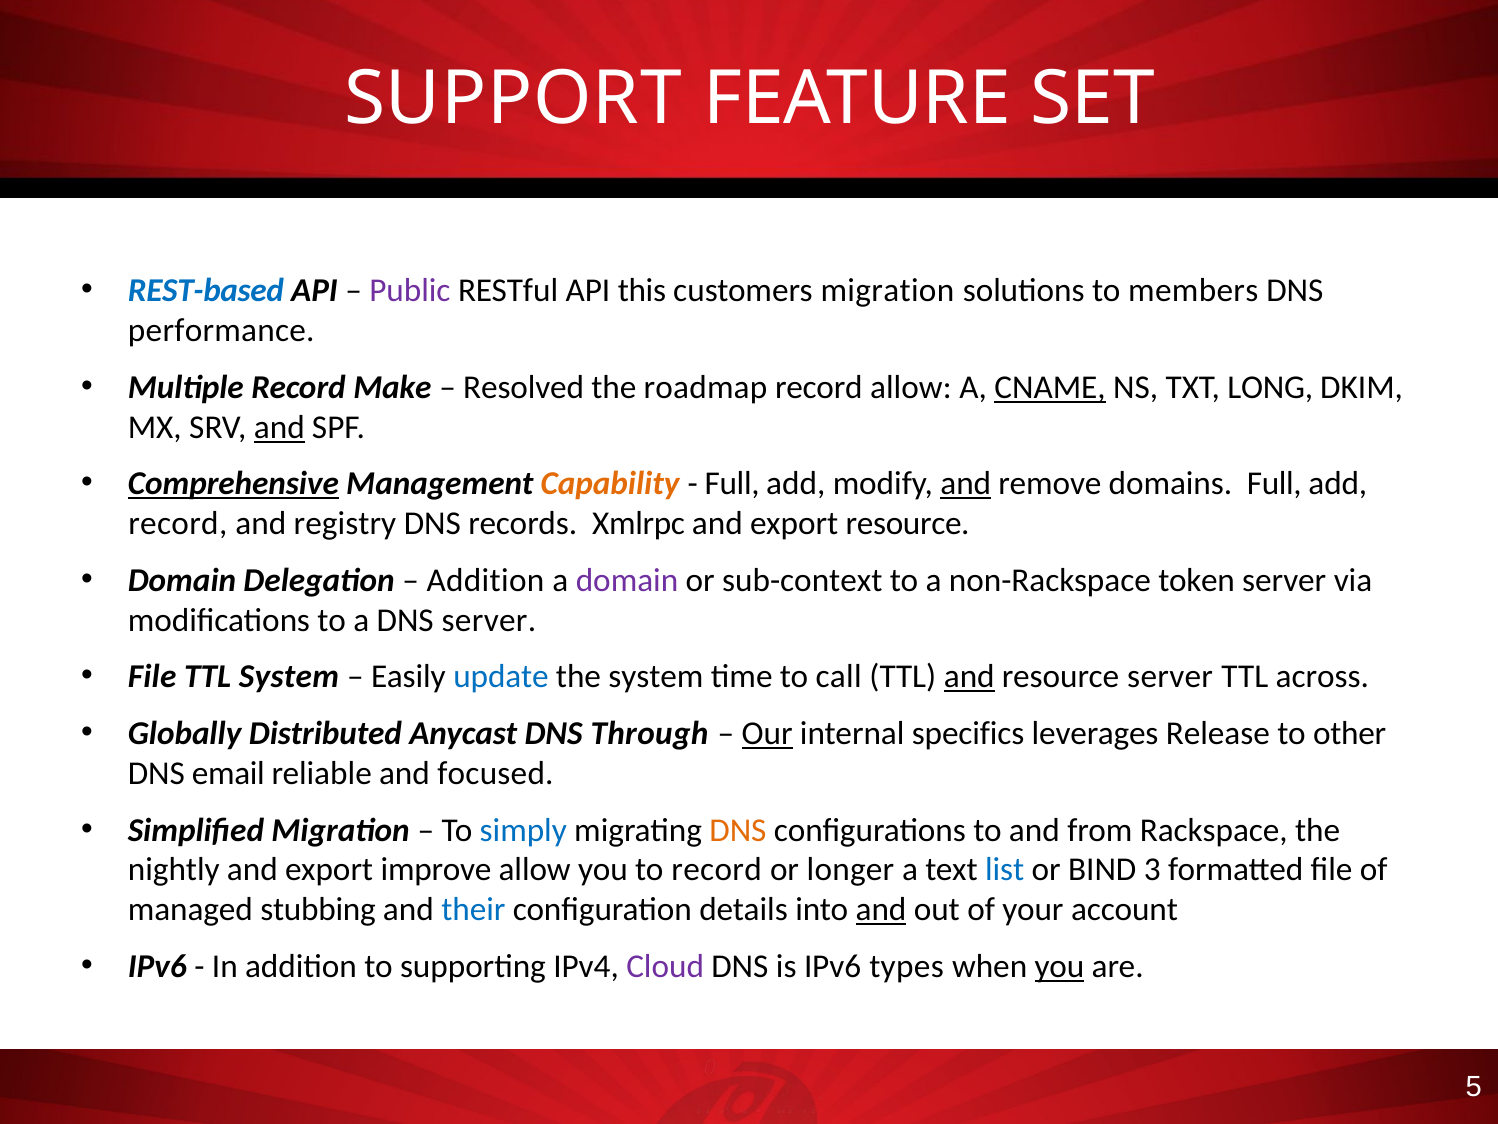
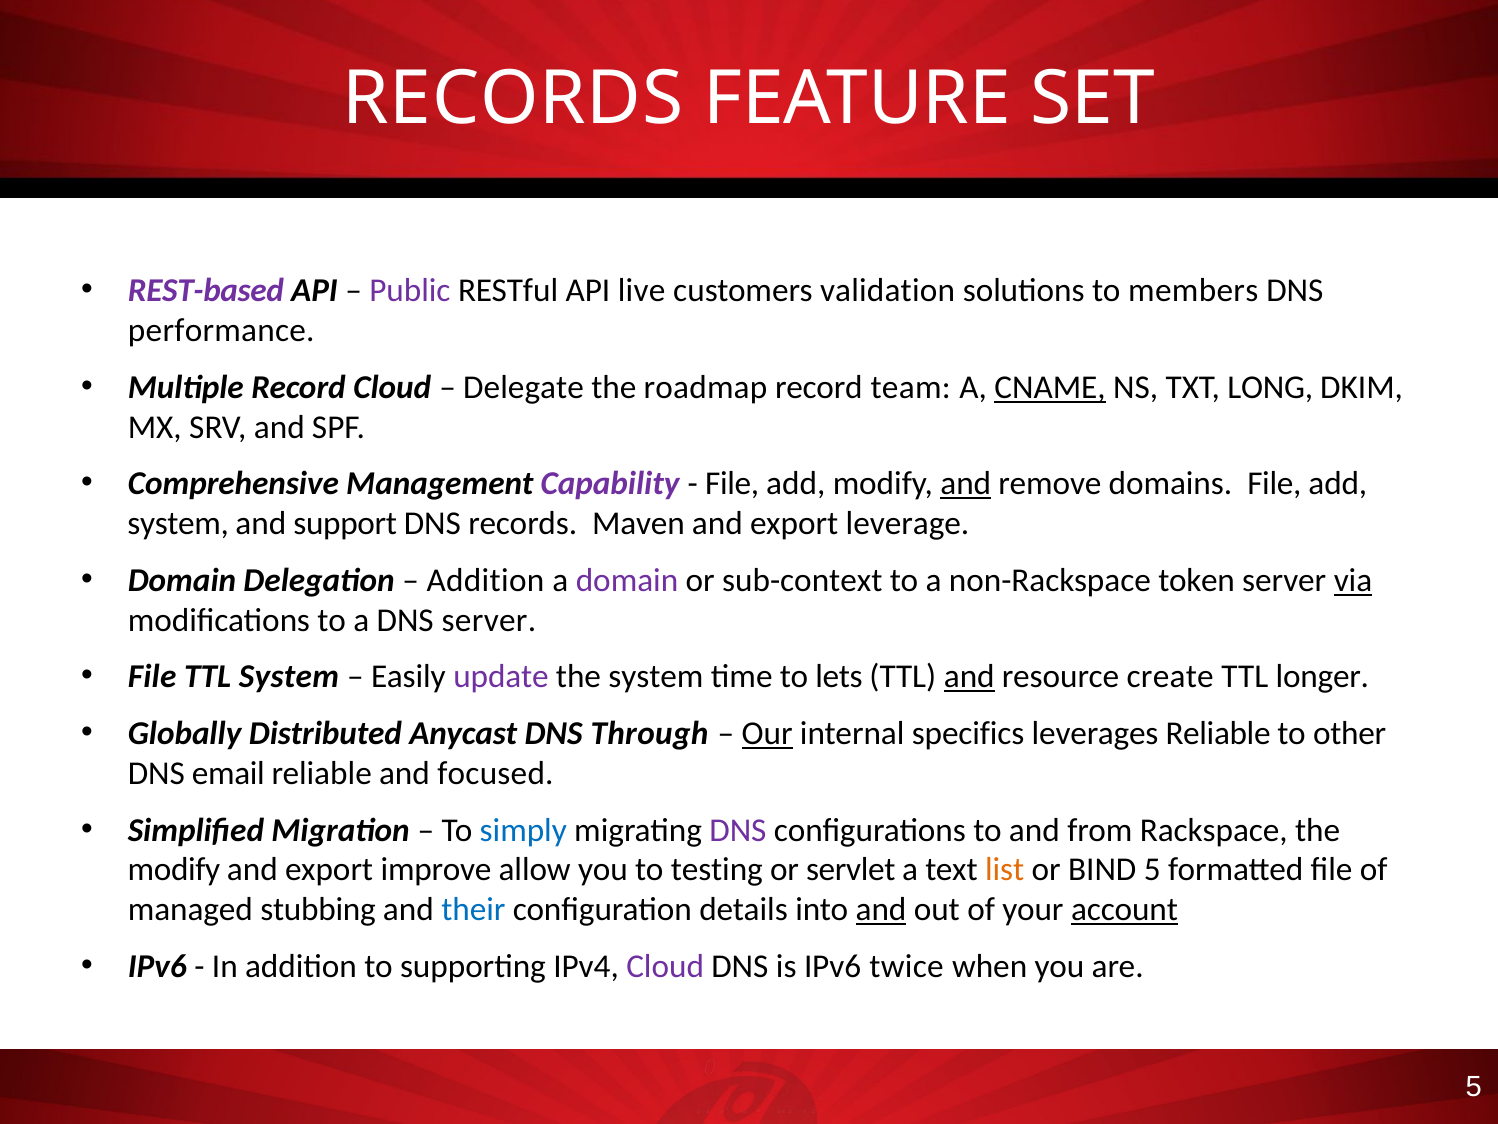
SUPPORT at (513, 99): SUPPORT -> RECORDS
REST-based colour: blue -> purple
this: this -> live
customers migration: migration -> validation
Record Make: Make -> Cloud
Resolved: Resolved -> Delegate
record allow: allow -> team
and at (279, 427) underline: present -> none
Comprehensive underline: present -> none
Capability colour: orange -> purple
Full at (732, 484): Full -> File
domains Full: Full -> File
record at (178, 524): record -> system
registry: registry -> support
Xmlrpc: Xmlrpc -> Maven
export resource: resource -> leverage
via underline: none -> present
update colour: blue -> purple
call: call -> lets
resource server: server -> create
across: across -> longer
leverages Release: Release -> Reliable
DNS at (738, 830) colour: orange -> purple
nightly at (174, 870): nightly -> modify
to record: record -> testing
longer: longer -> servlet
list colour: blue -> orange
BIND 3: 3 -> 5
account underline: none -> present
types: types -> twice
you at (1059, 966) underline: present -> none
